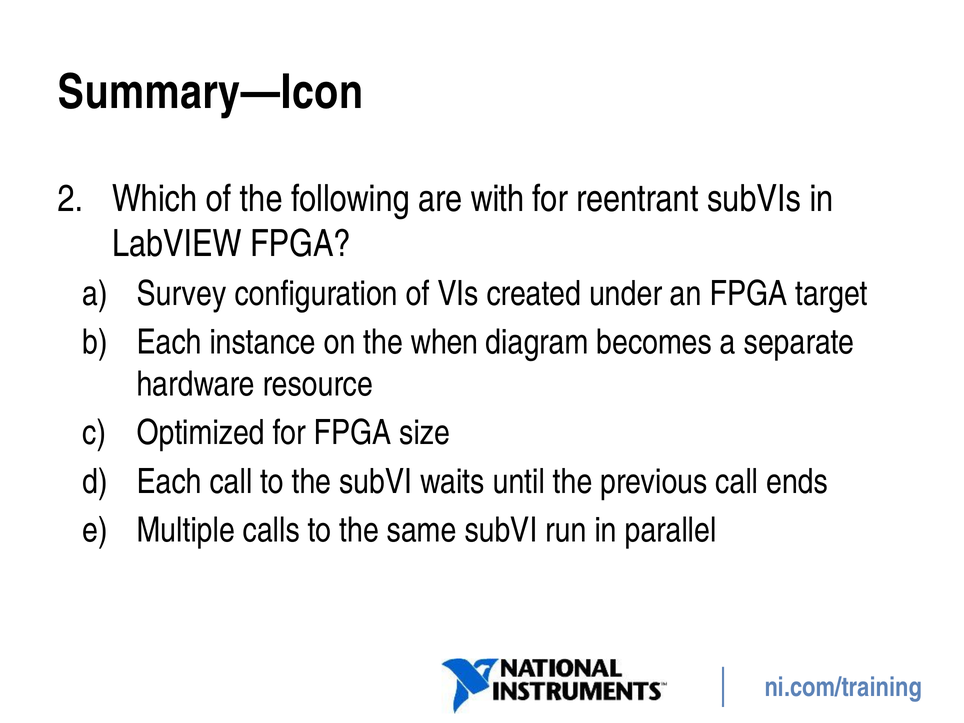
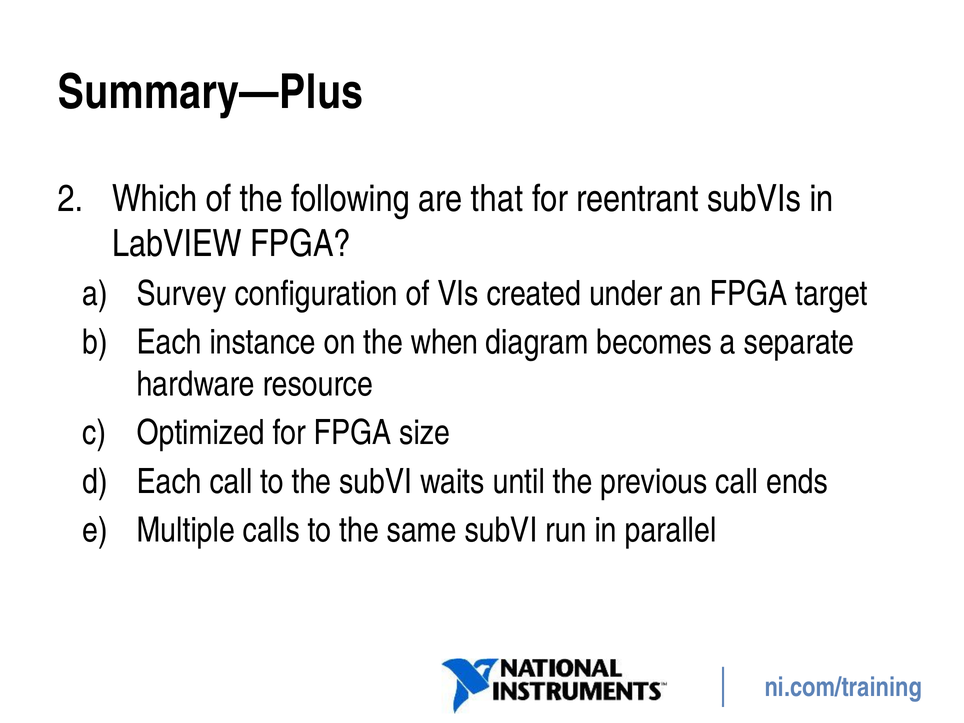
Summary—Icon: Summary—Icon -> Summary—Plus
with: with -> that
